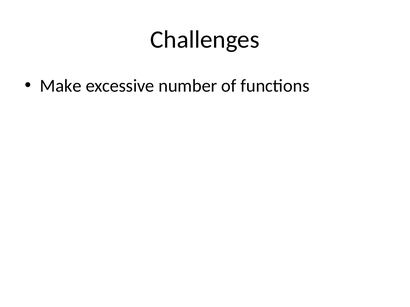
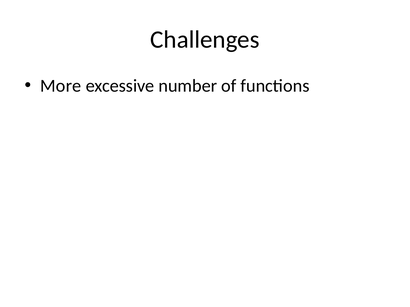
Make: Make -> More
